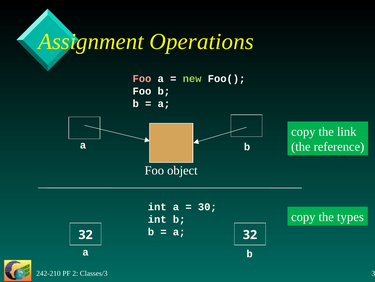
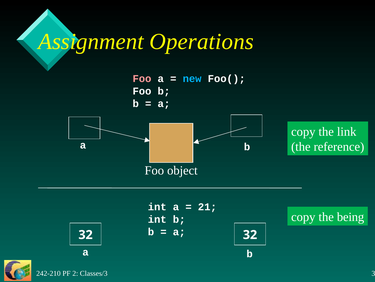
new colour: light green -> light blue
30: 30 -> 21
types: types -> being
